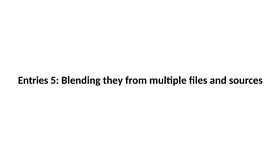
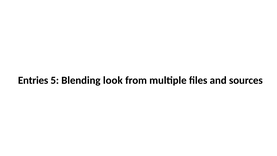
they: they -> look
